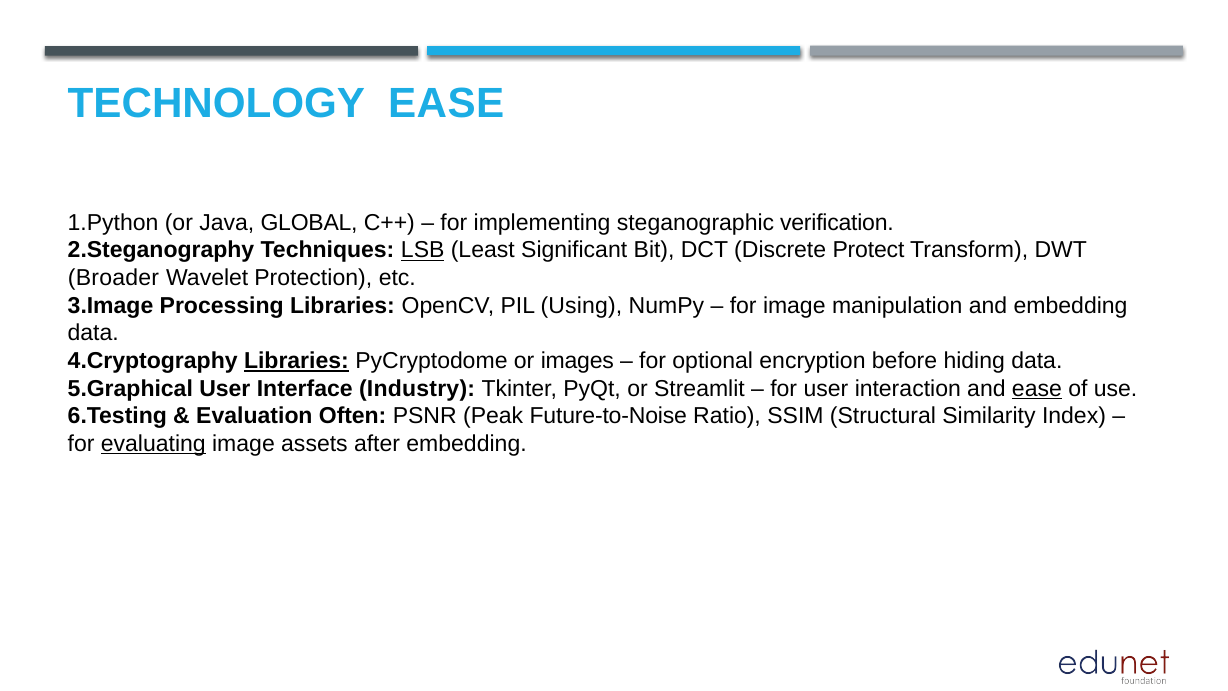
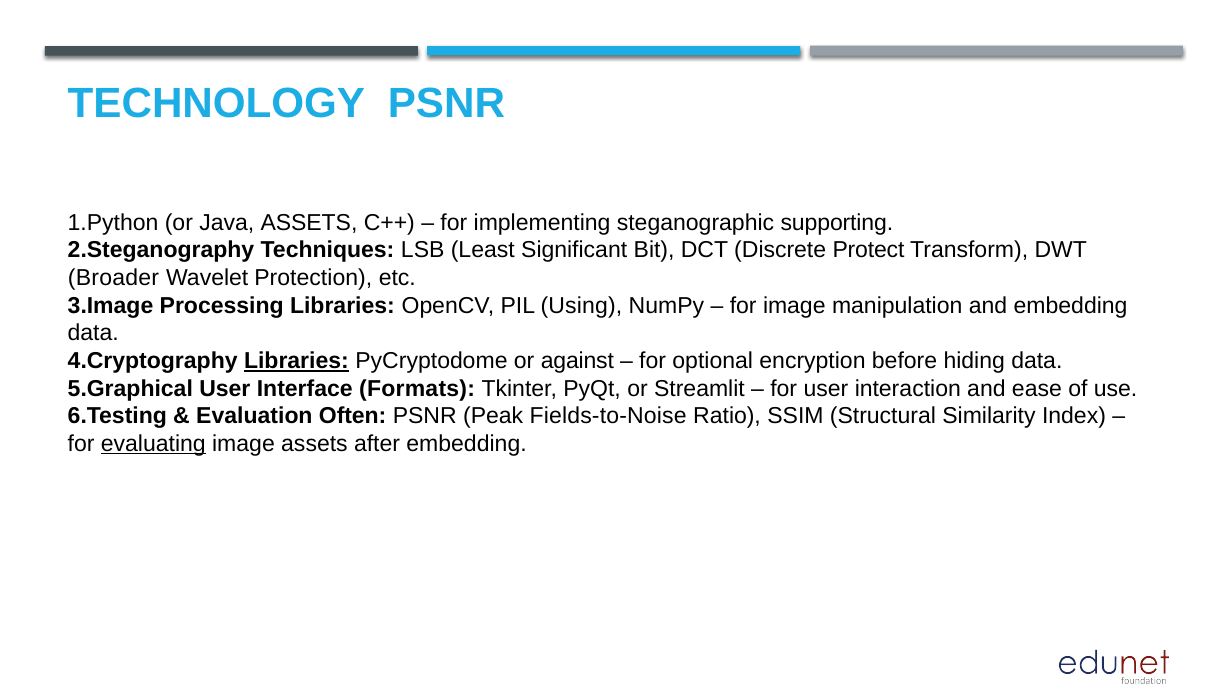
TECHNOLOGY EASE: EASE -> PSNR
Java GLOBAL: GLOBAL -> ASSETS
verification: verification -> supporting
LSB underline: present -> none
images: images -> against
Industry: Industry -> Formats
ease at (1037, 388) underline: present -> none
Future-to-Noise: Future-to-Noise -> Fields-to-Noise
